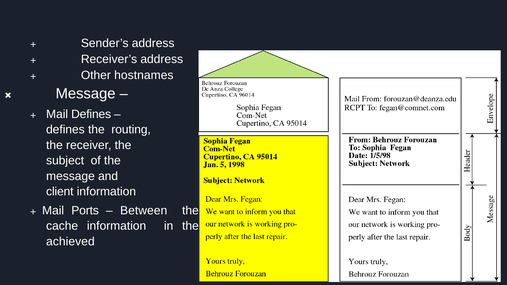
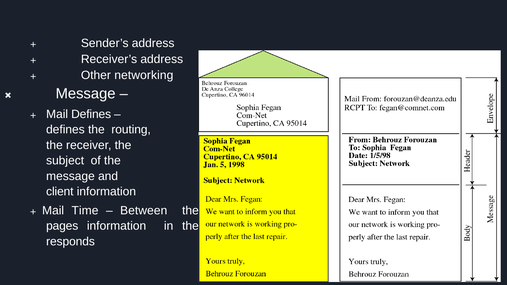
hostnames: hostnames -> networking
Ports: Ports -> Time
cache: cache -> pages
achieved: achieved -> responds
